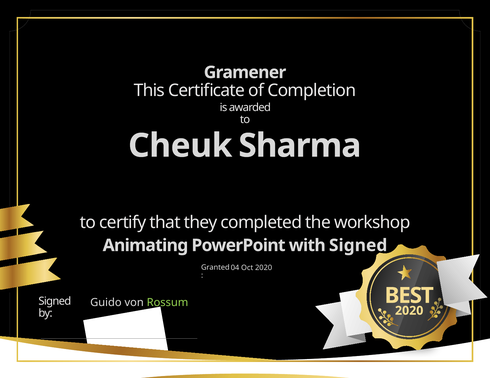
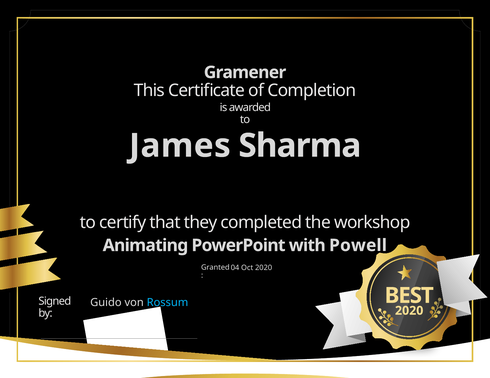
Cheuk: Cheuk -> James
with Signed: Signed -> Powell
Rossum colour: light green -> light blue
